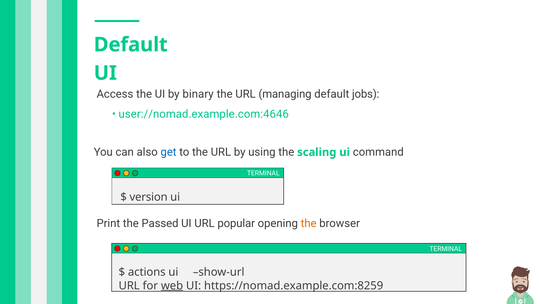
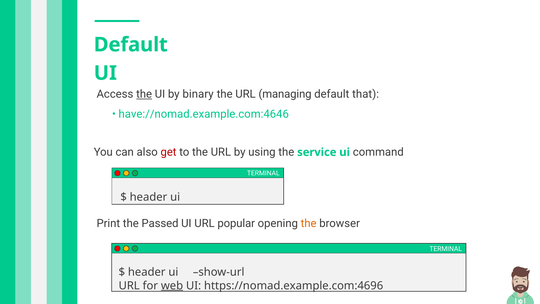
the at (144, 94) underline: none -> present
jobs: jobs -> that
user://nomad.example.com:4646: user://nomad.example.com:4646 -> have://nomad.example.com:4646
get colour: blue -> red
scaling: scaling -> service
version at (149, 197): version -> header
actions at (147, 272): actions -> header
https://nomad.example.com:8259: https://nomad.example.com:8259 -> https://nomad.example.com:4696
